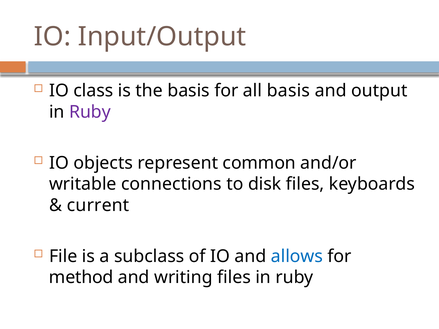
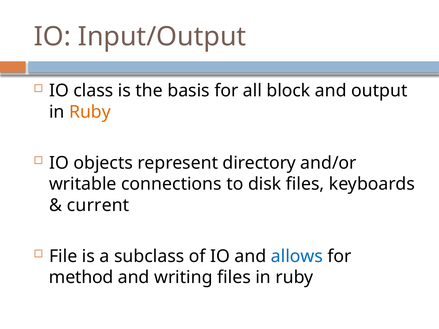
all basis: basis -> block
Ruby at (90, 112) colour: purple -> orange
common: common -> directory
